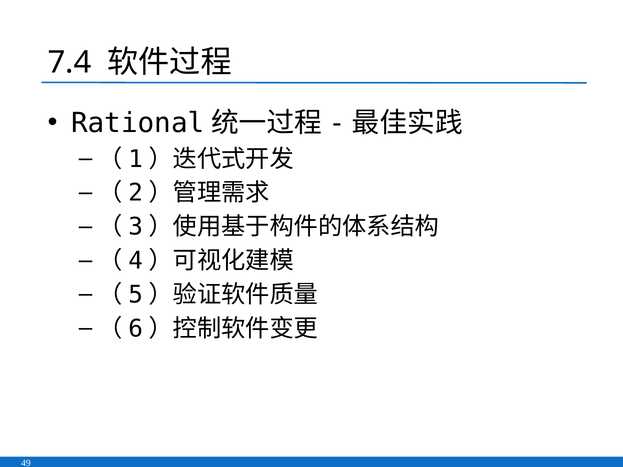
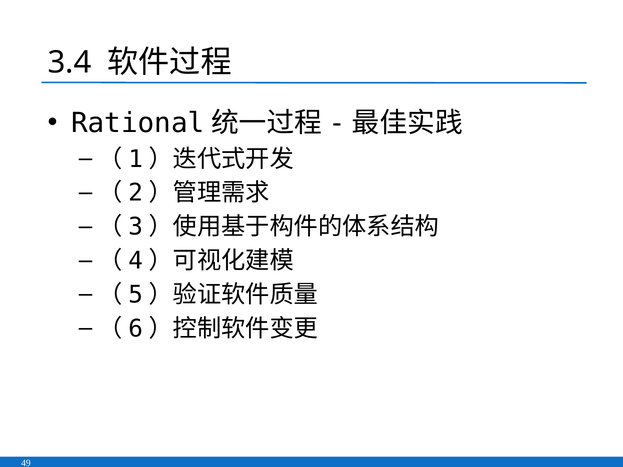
7.4: 7.4 -> 3.4
